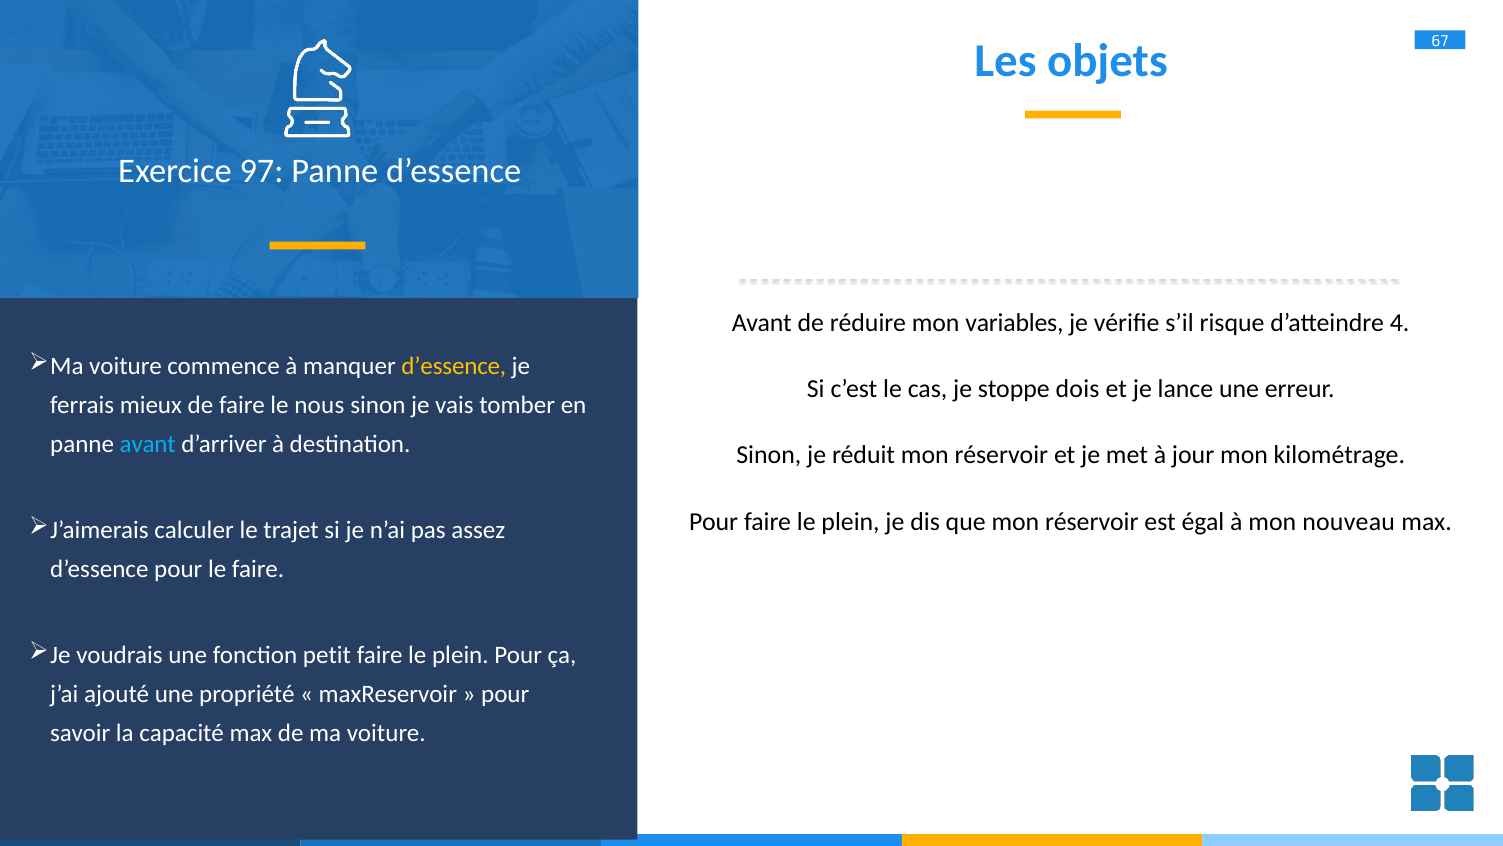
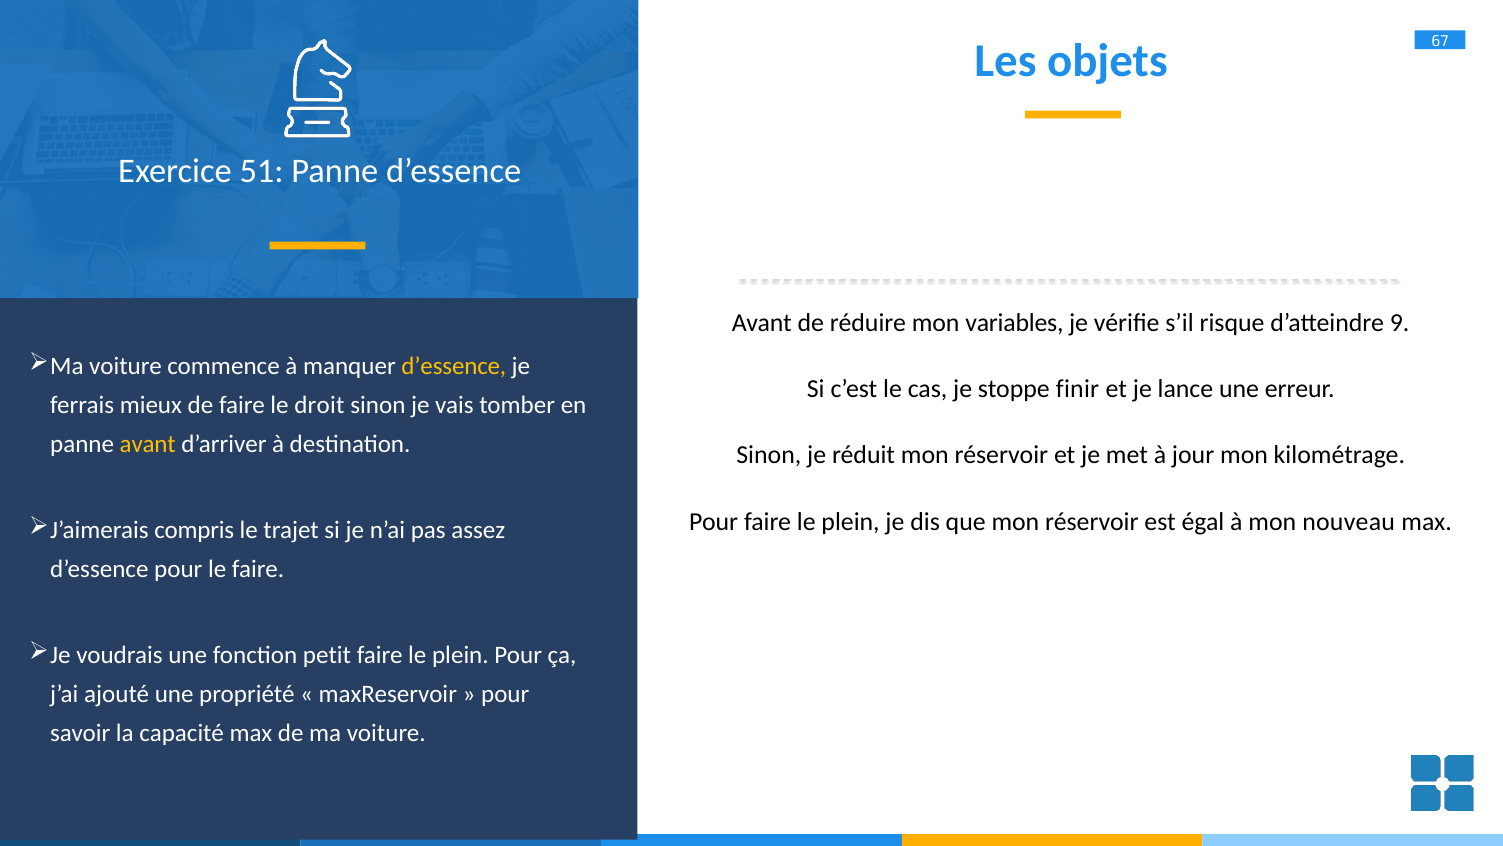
97: 97 -> 51
4: 4 -> 9
dois: dois -> finir
nous: nous -> droit
avant at (148, 444) colour: light blue -> yellow
calculer: calculer -> compris
